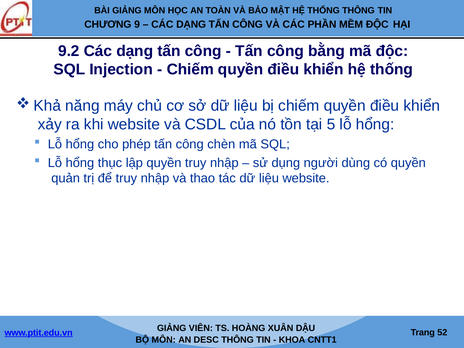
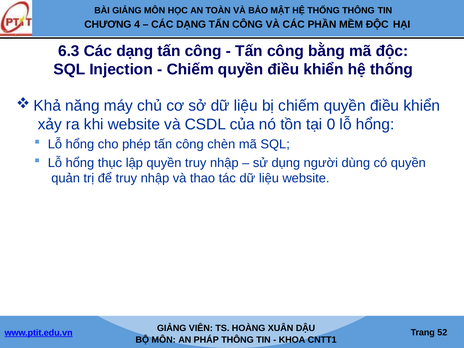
9: 9 -> 4
9.2: 9.2 -> 6.3
5: 5 -> 0
DESC: DESC -> PHÁP
